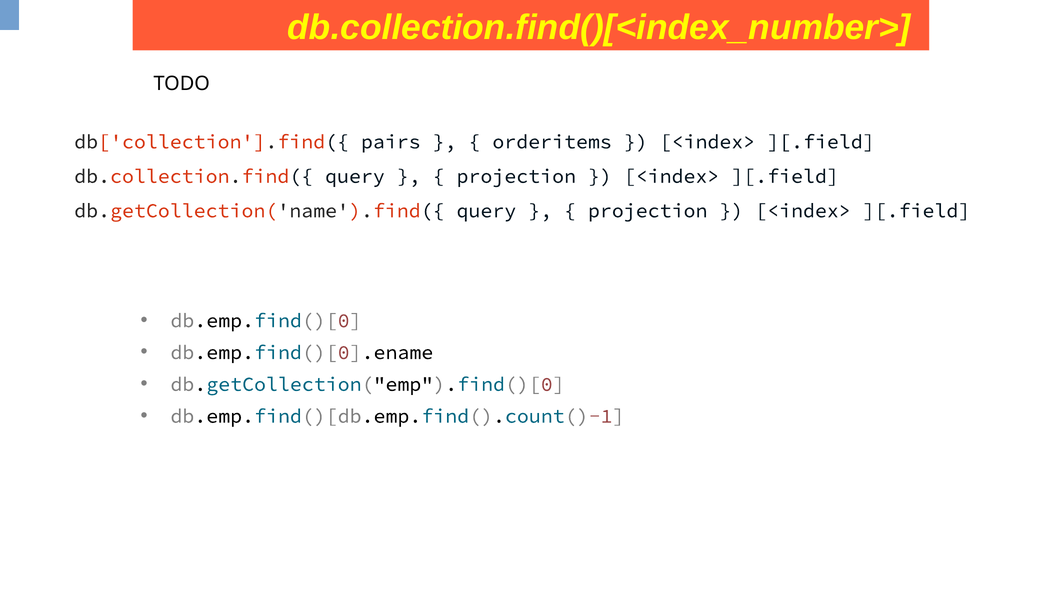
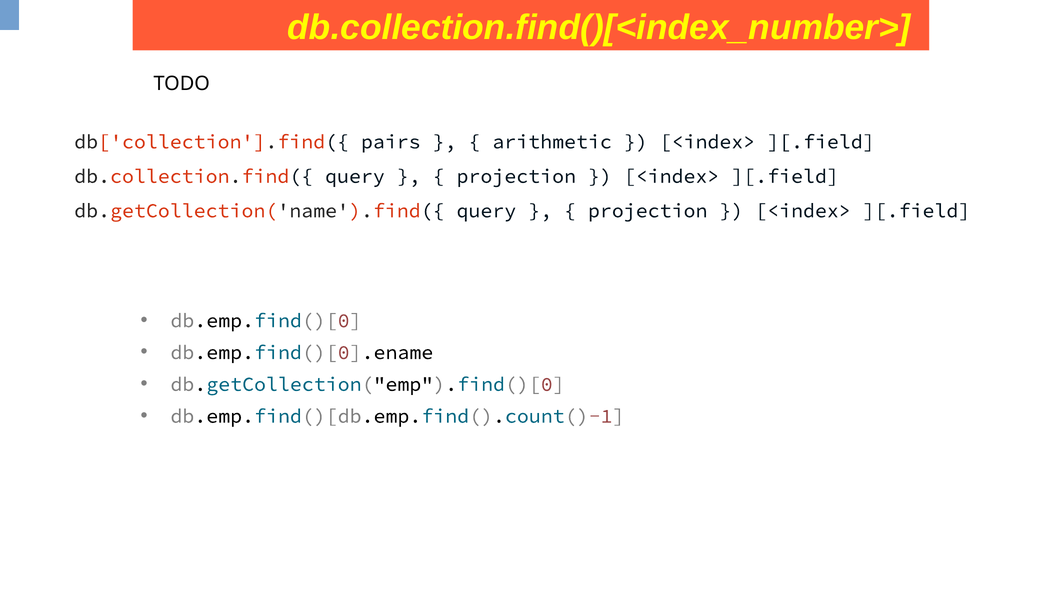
orderitems: orderitems -> arithmetic
